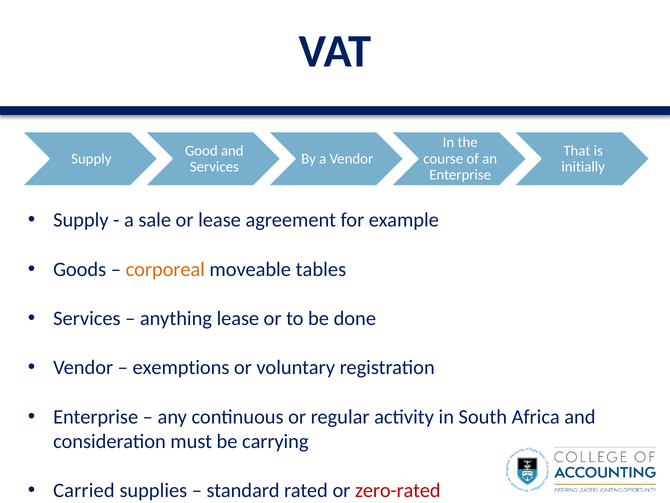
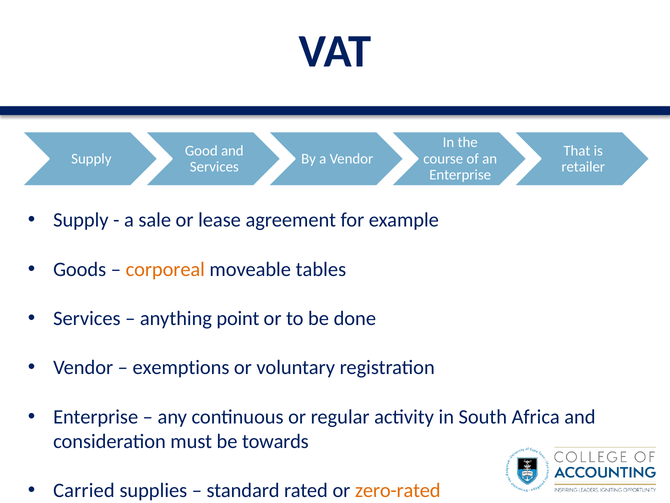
initially: initially -> retailer
anything lease: lease -> point
carrying: carrying -> towards
zero-rated colour: red -> orange
